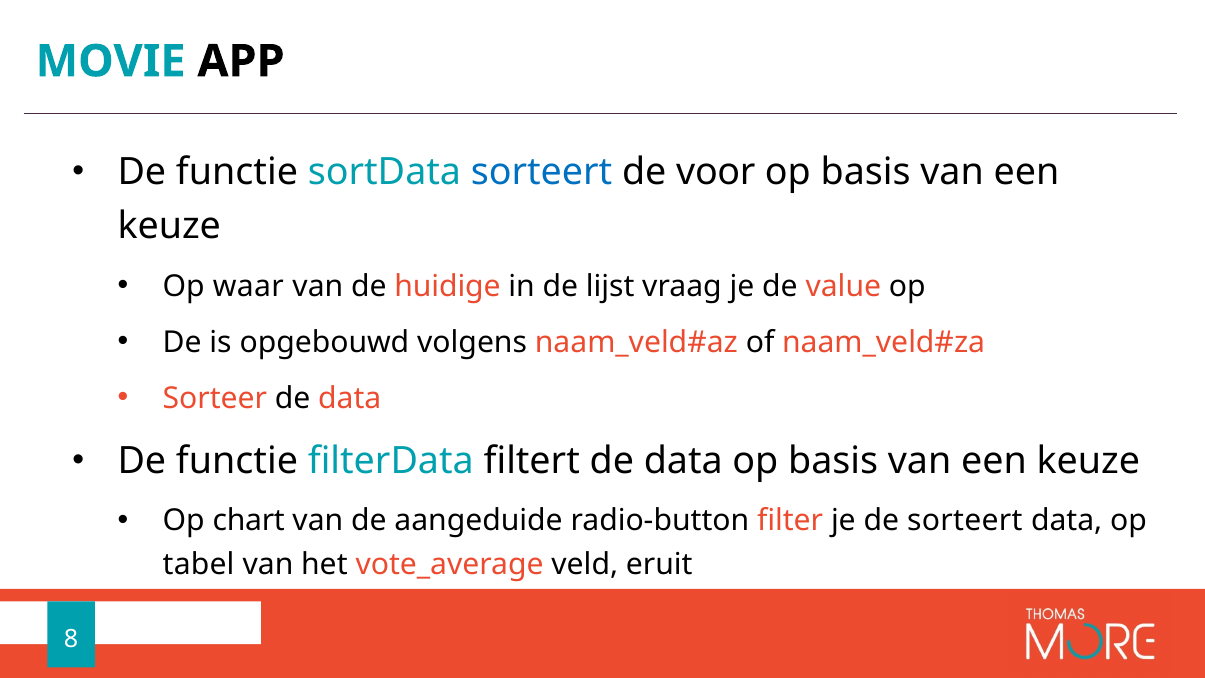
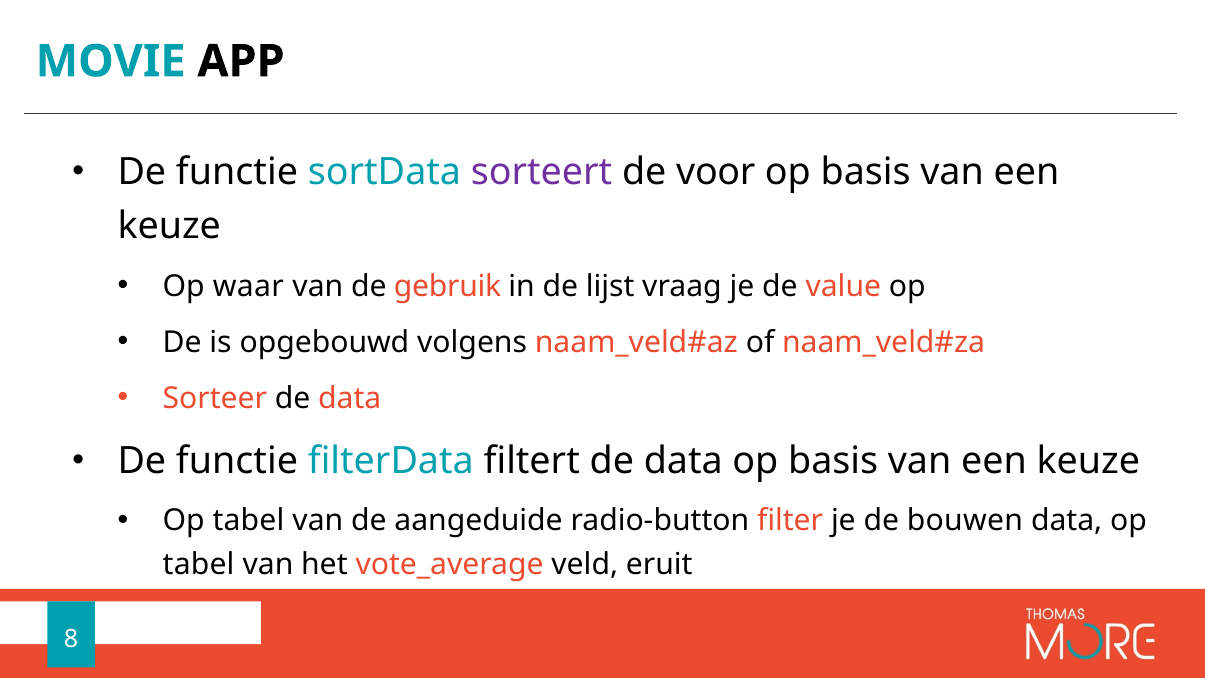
sorteert at (542, 172) colour: blue -> purple
huidige: huidige -> gebruik
chart at (249, 521): chart -> tabel
de sorteert: sorteert -> bouwen
